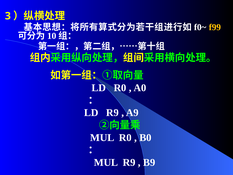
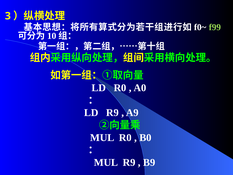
f99 colour: yellow -> light green
